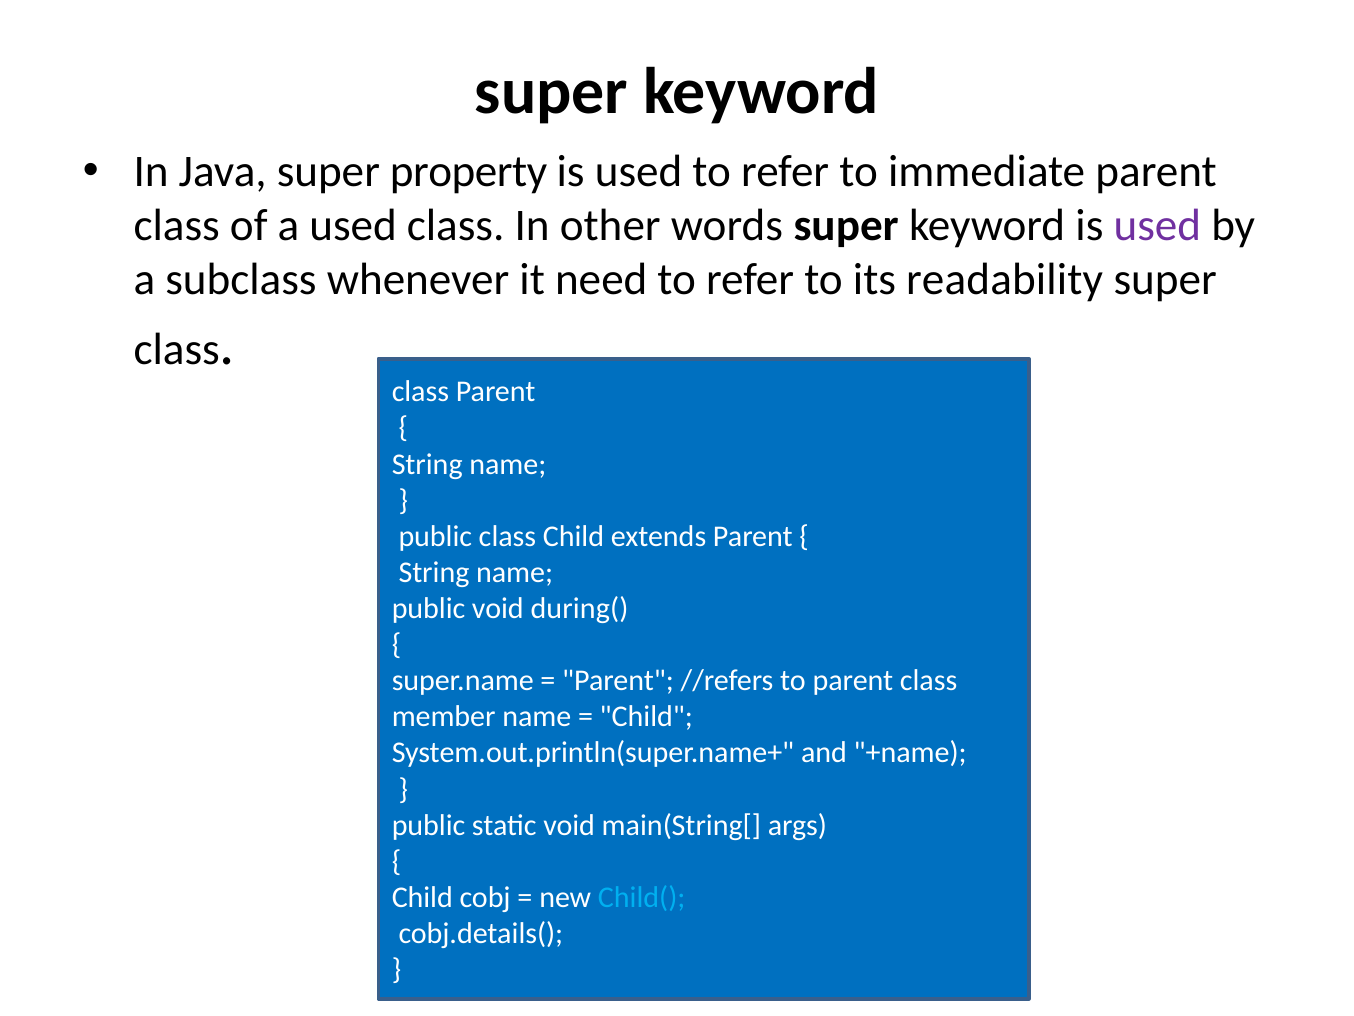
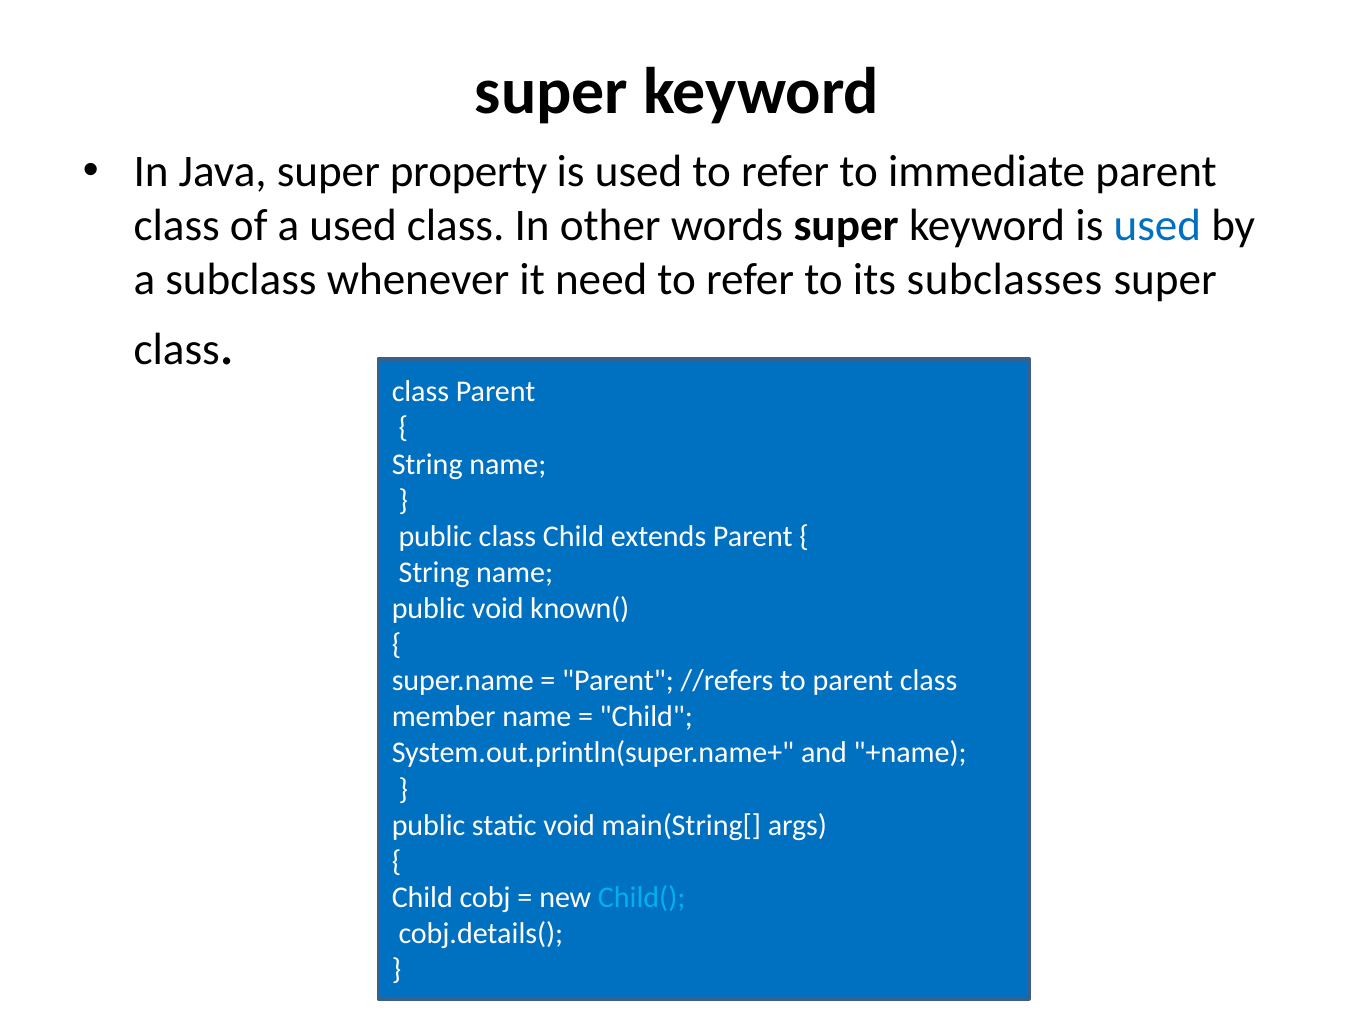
used at (1157, 226) colour: purple -> blue
readability: readability -> subclasses
during(: during( -> known(
